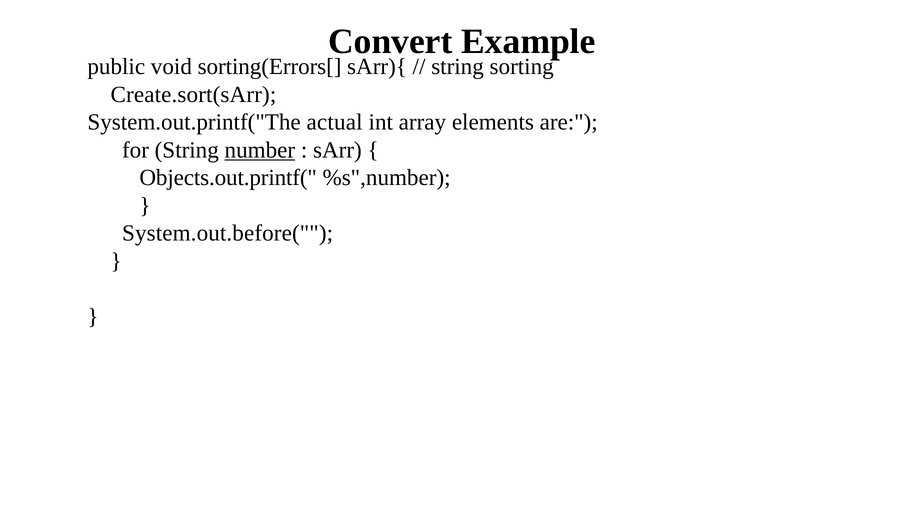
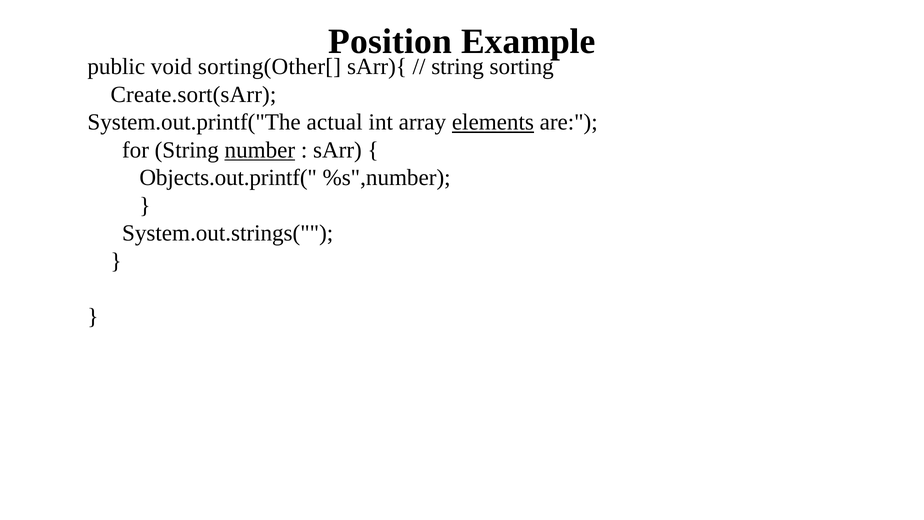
Convert: Convert -> Position
sorting(Errors[: sorting(Errors[ -> sorting(Other[
elements underline: none -> present
System.out.before(: System.out.before( -> System.out.strings(
